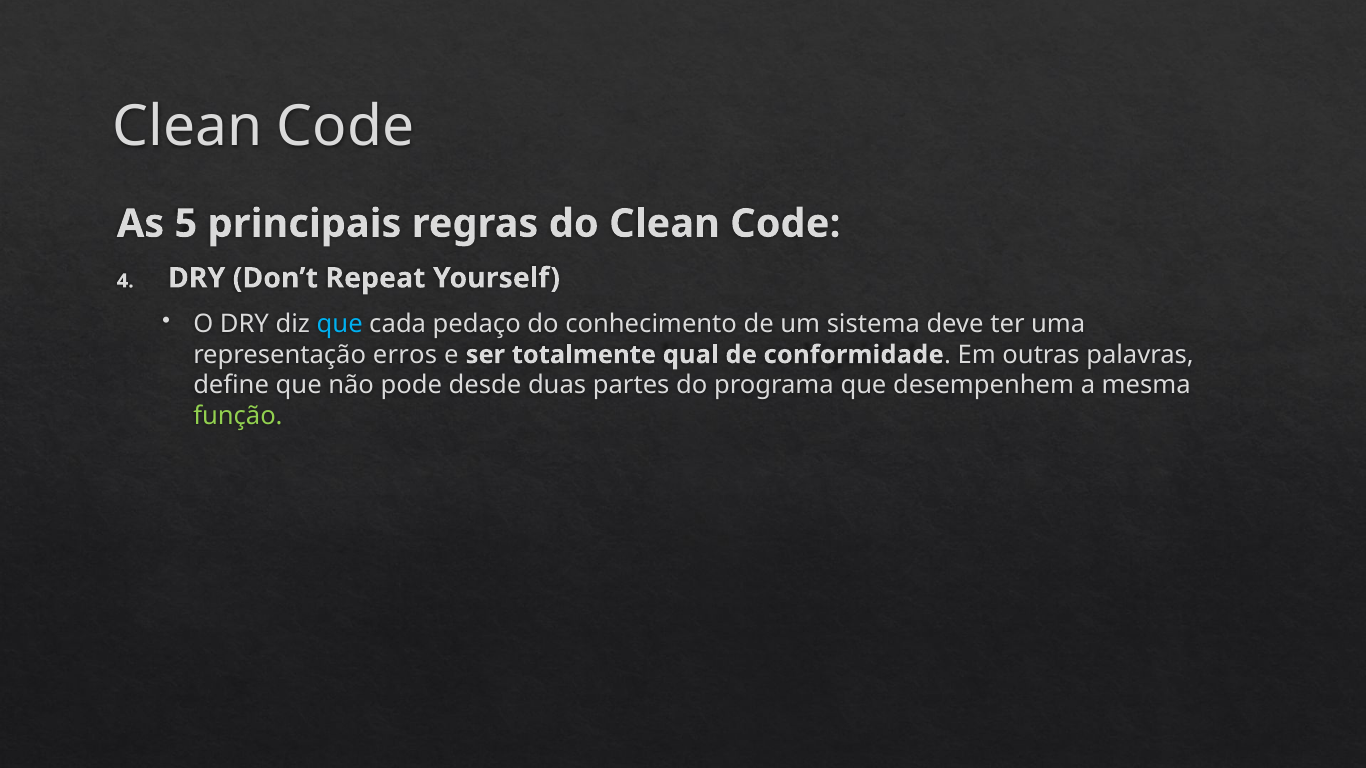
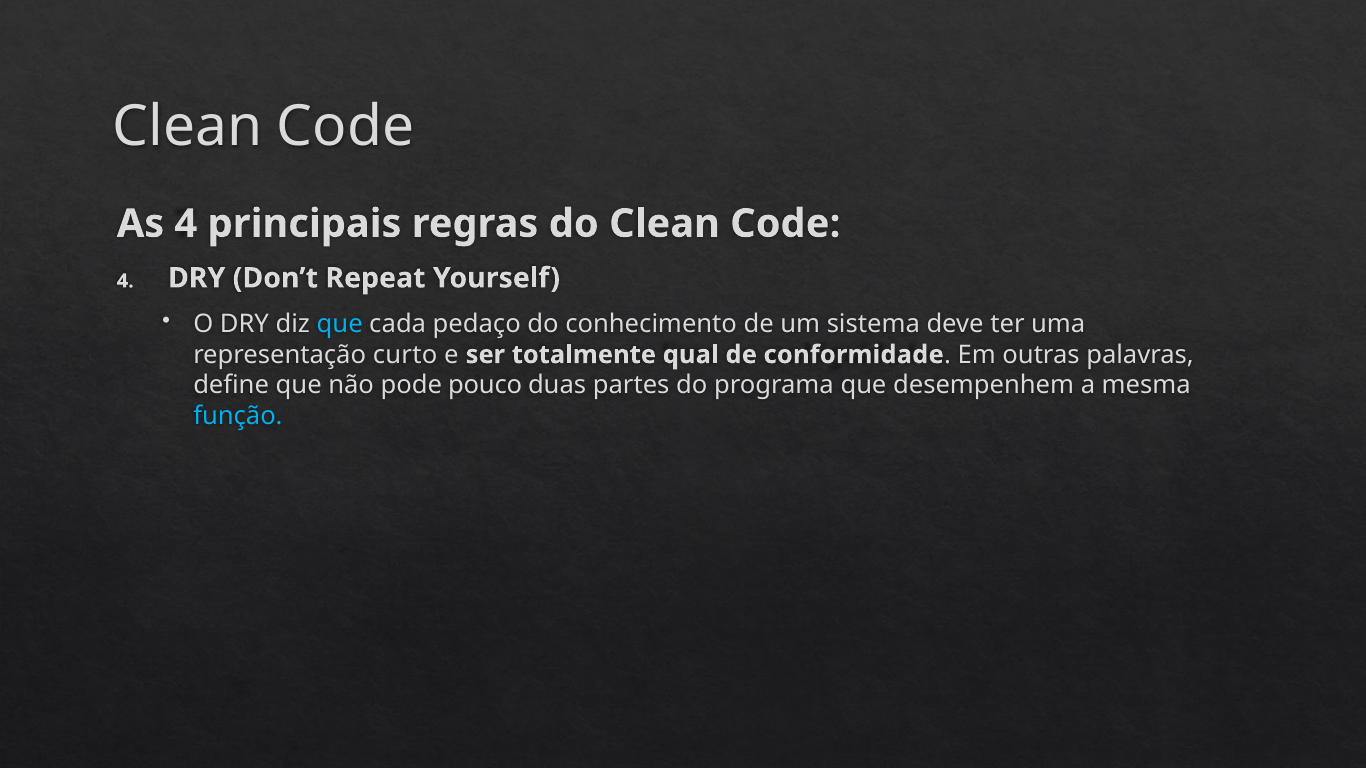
As 5: 5 -> 4
erros: erros -> curto
desde: desde -> pouco
função colour: light green -> light blue
